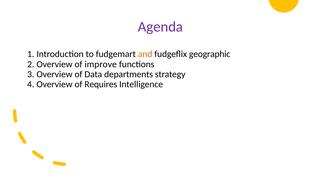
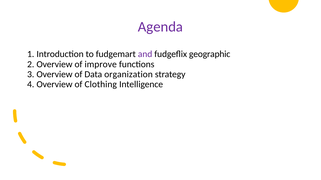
and colour: orange -> purple
departments: departments -> organization
Requires: Requires -> Clothing
